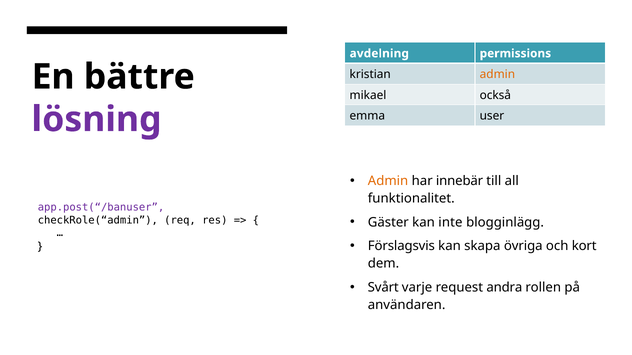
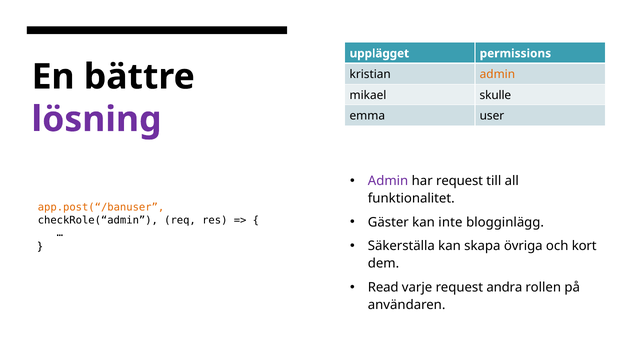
avdelning: avdelning -> upplägget
också: också -> skulle
Admin at (388, 181) colour: orange -> purple
har innebär: innebär -> request
app.post(“/banuser colour: purple -> orange
Förslagsvis: Förslagsvis -> Säkerställa
Svårt: Svårt -> Read
